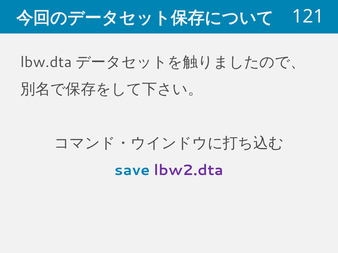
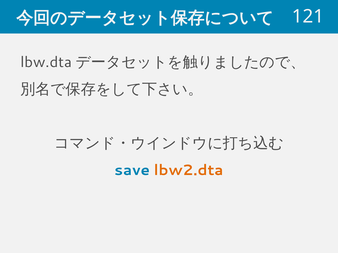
lbw2.dta colour: purple -> orange
